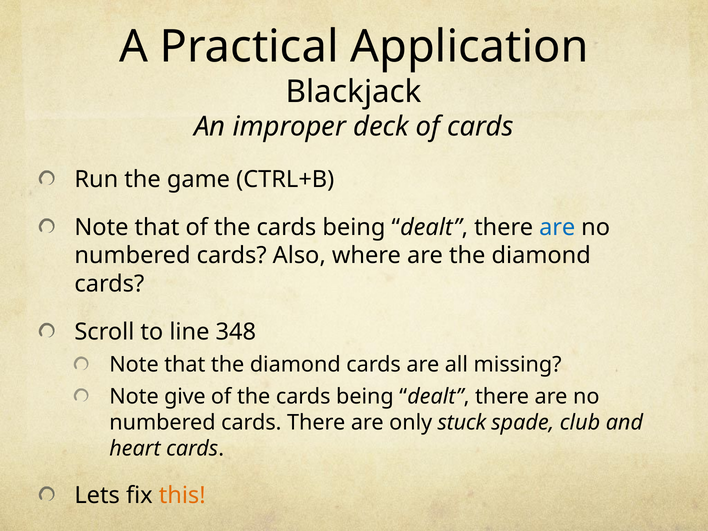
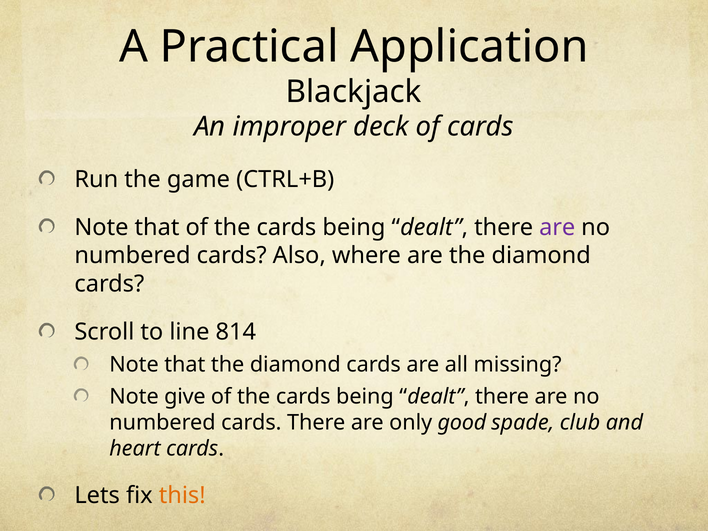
are at (557, 227) colour: blue -> purple
348: 348 -> 814
stuck: stuck -> good
